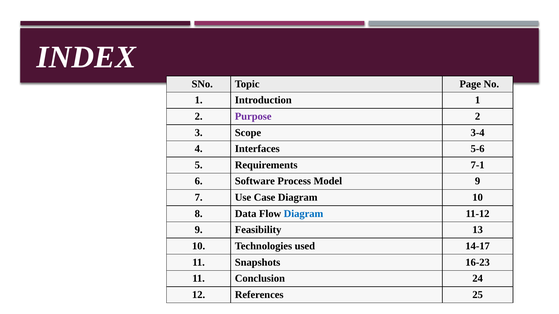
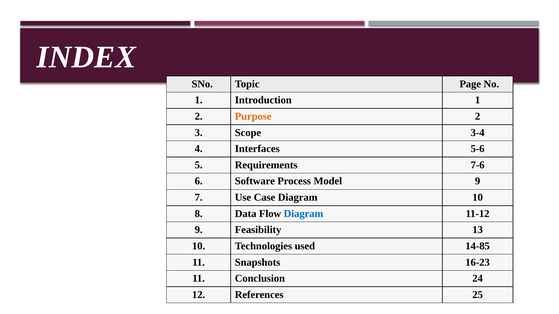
Purpose colour: purple -> orange
7-1: 7-1 -> 7-6
14-17: 14-17 -> 14-85
